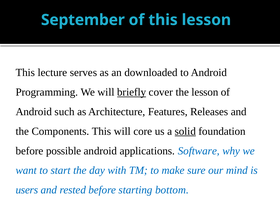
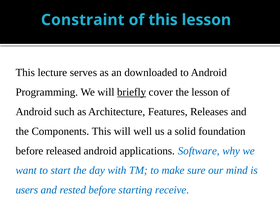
September: September -> Constraint
core: core -> well
solid underline: present -> none
possible: possible -> released
bottom: bottom -> receive
